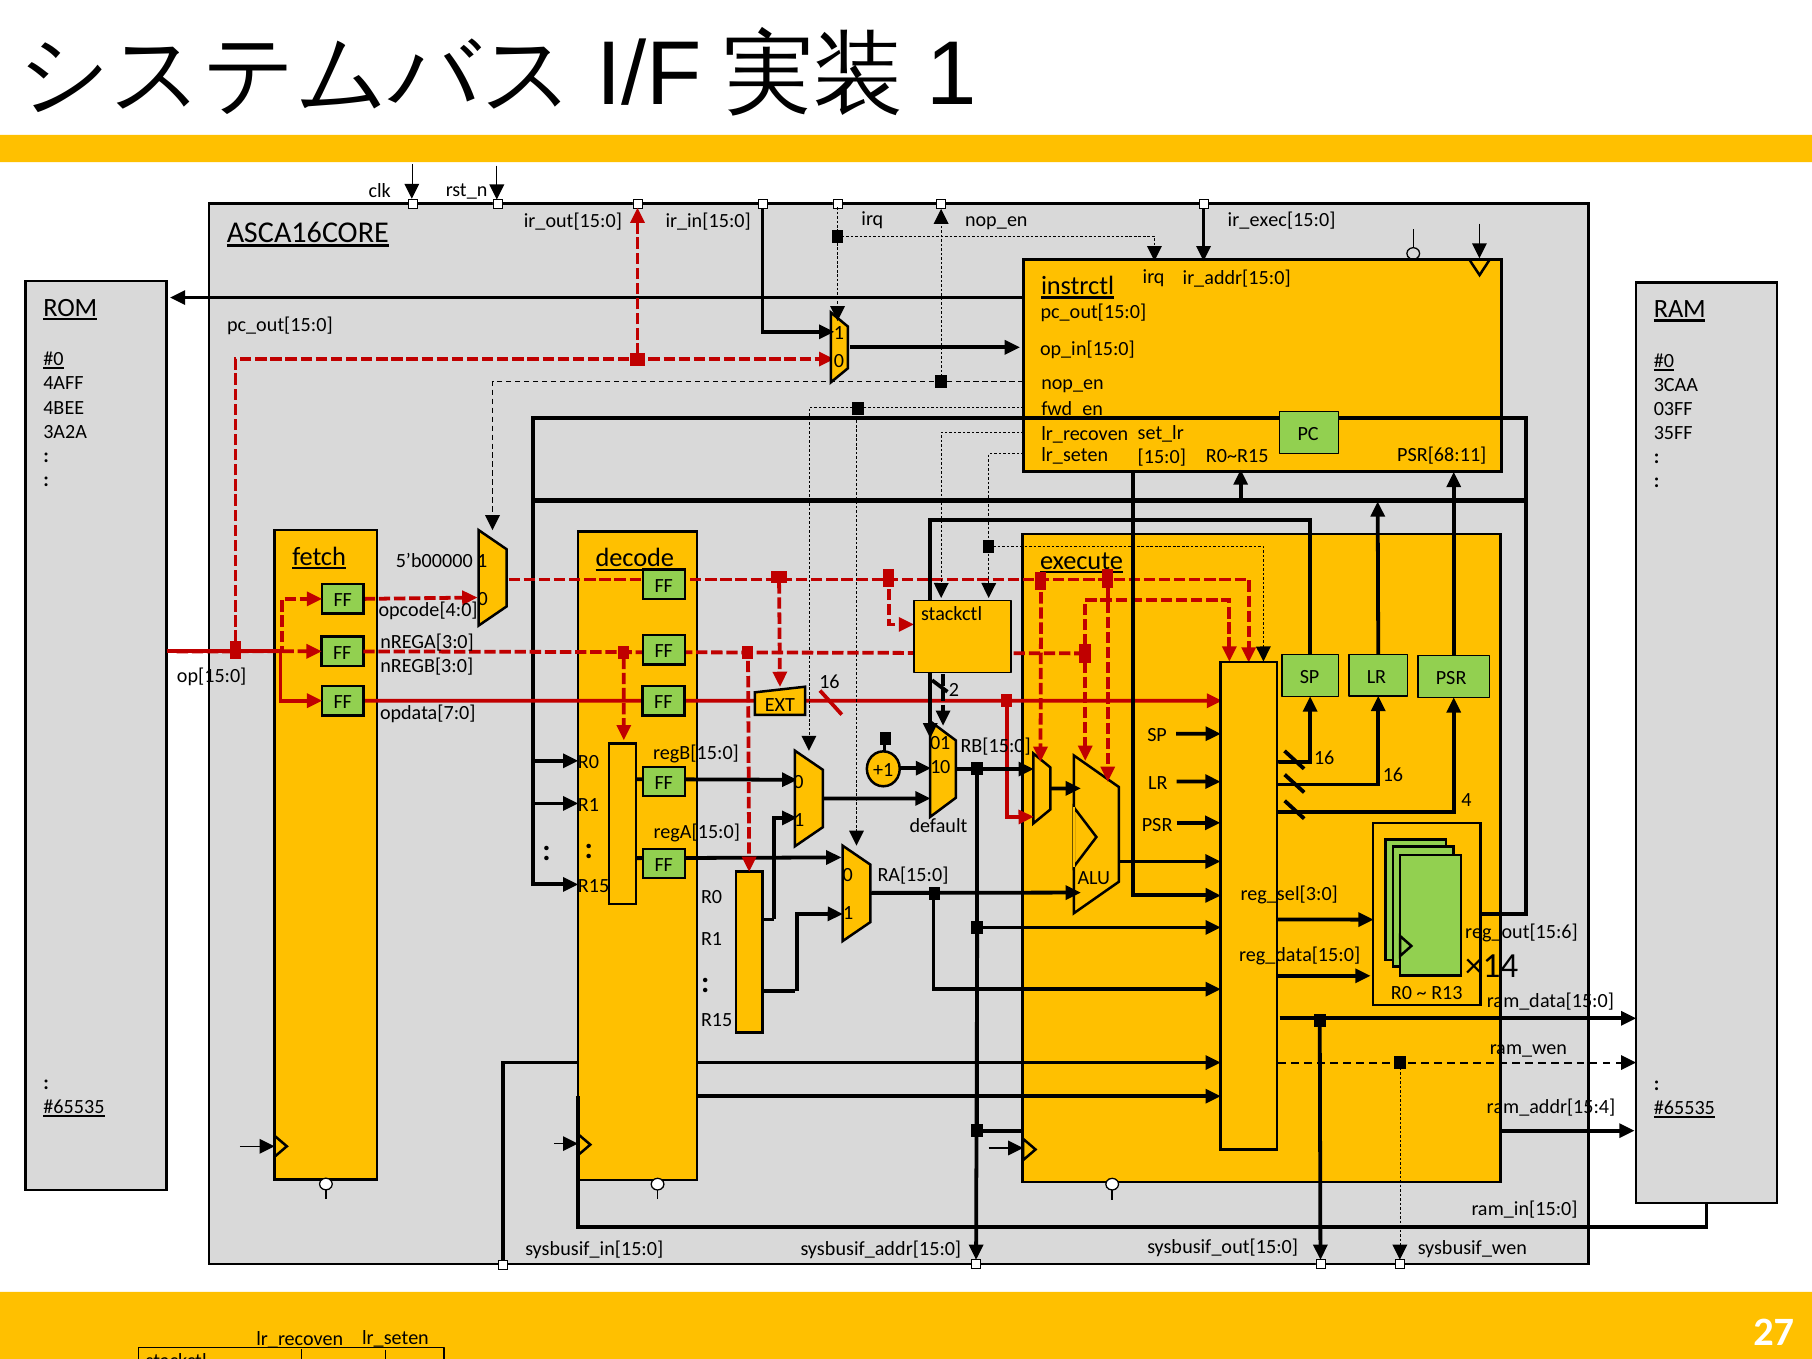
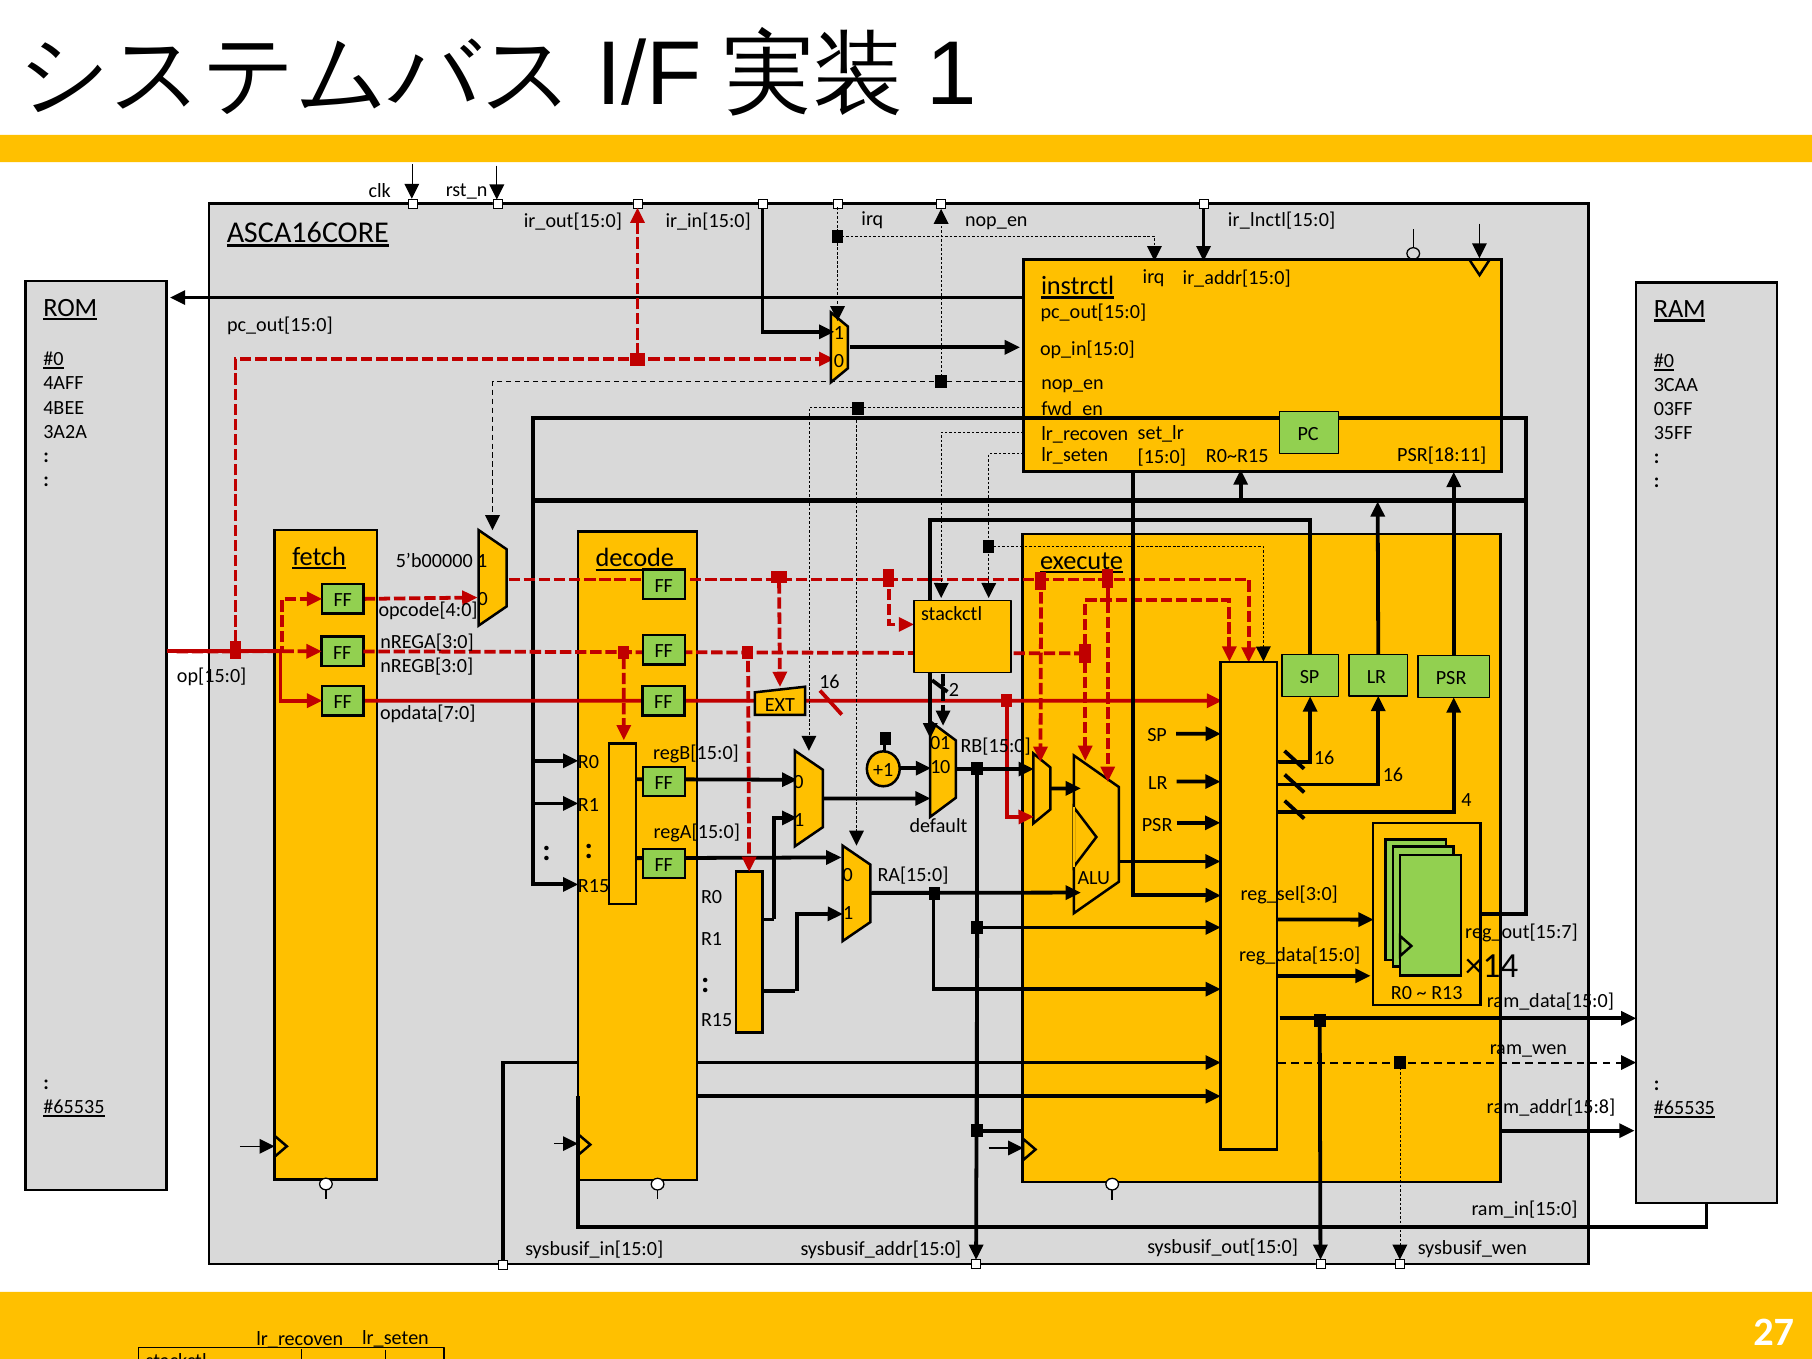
ir_exec[15:0: ir_exec[15:0 -> ir_lnctl[15:0
PSR[68:11: PSR[68:11 -> PSR[18:11
reg_out[15:6: reg_out[15:6 -> reg_out[15:7
ram_addr[15:4: ram_addr[15:4 -> ram_addr[15:8
